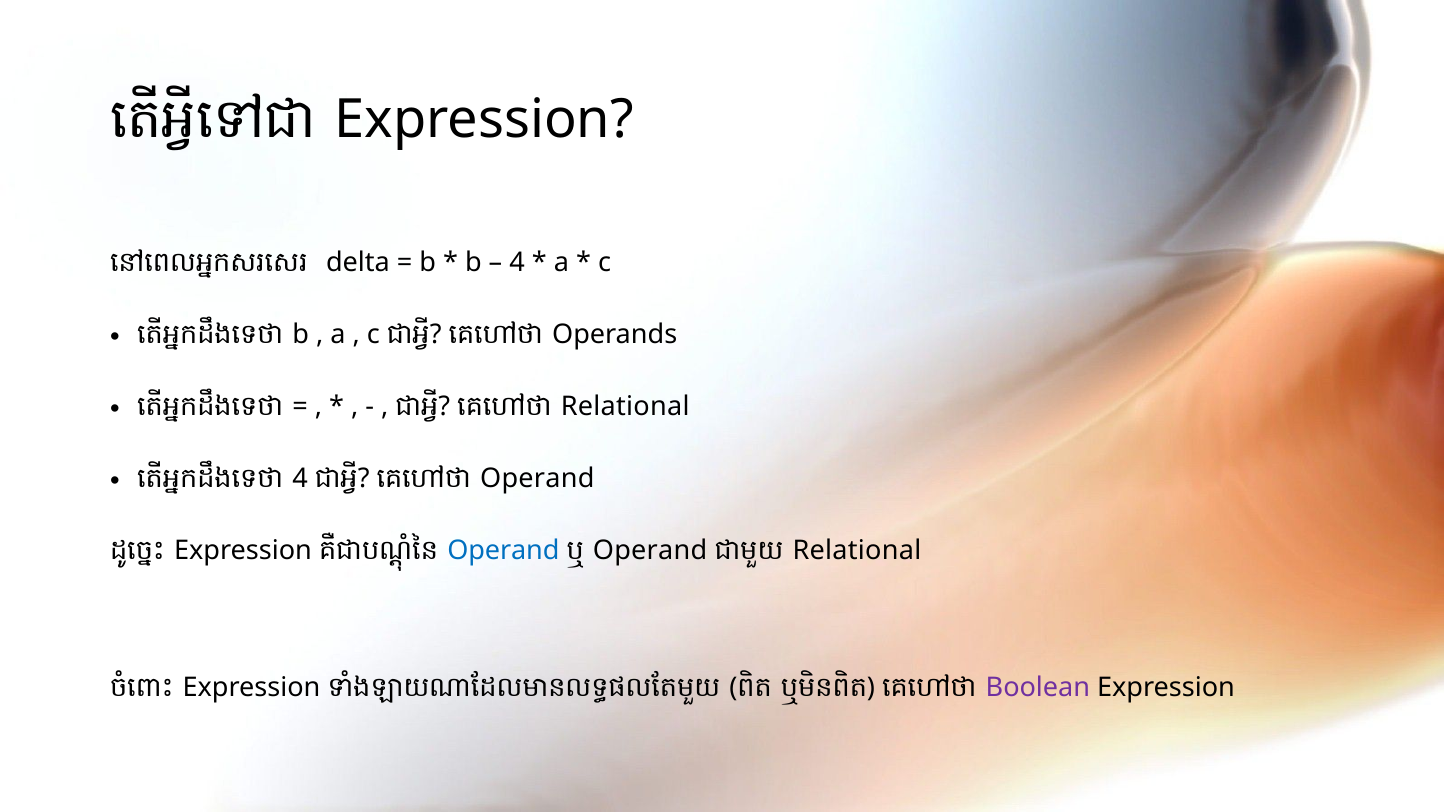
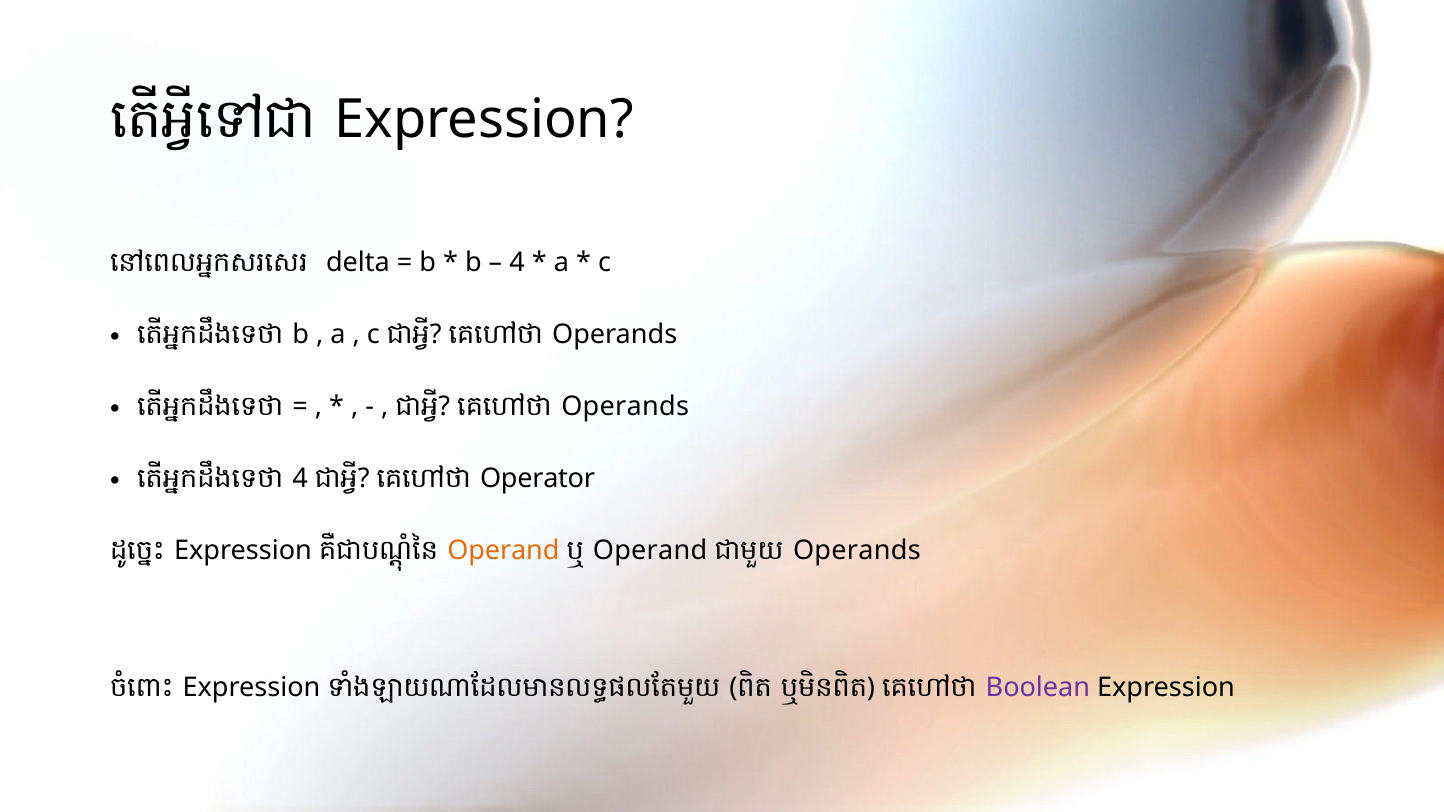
Relational at (625, 407): Relational -> Operands
Operand at (537, 479): Operand -> Operator
Operand at (503, 551) colour: blue -> orange
Relational at (857, 551): Relational -> Operands
